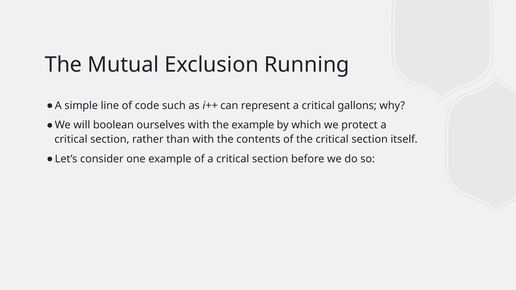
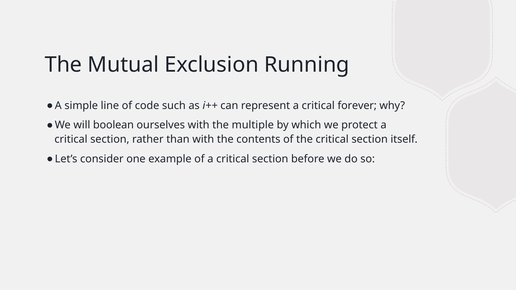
gallons: gallons -> forever
the example: example -> multiple
